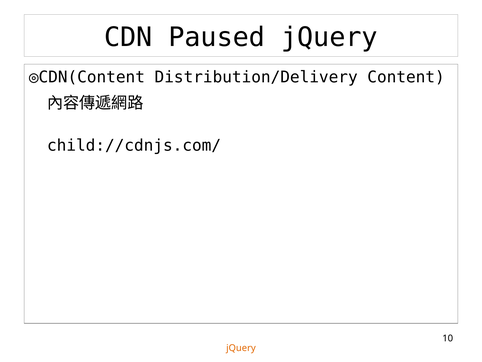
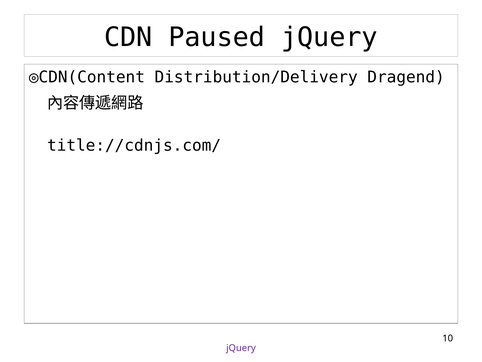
Content: Content -> Dragend
child://cdnjs.com/: child://cdnjs.com/ -> title://cdnjs.com/
jQuery at (241, 347) colour: orange -> purple
